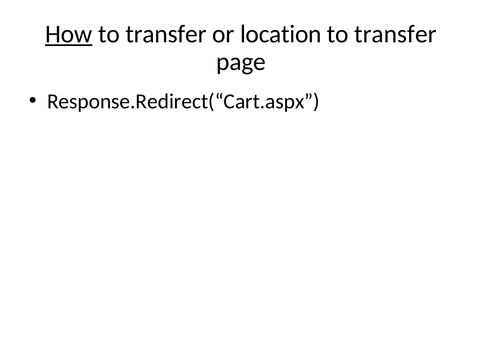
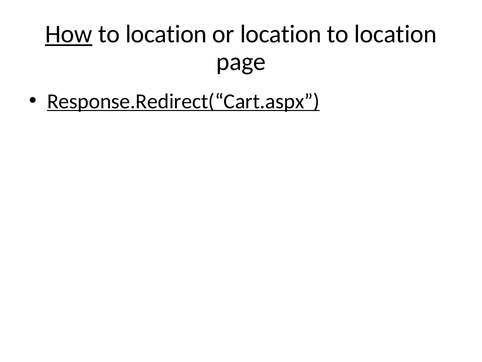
transfer at (166, 34): transfer -> location
transfer at (395, 34): transfer -> location
Response.Redirect(“Cart.aspx underline: none -> present
